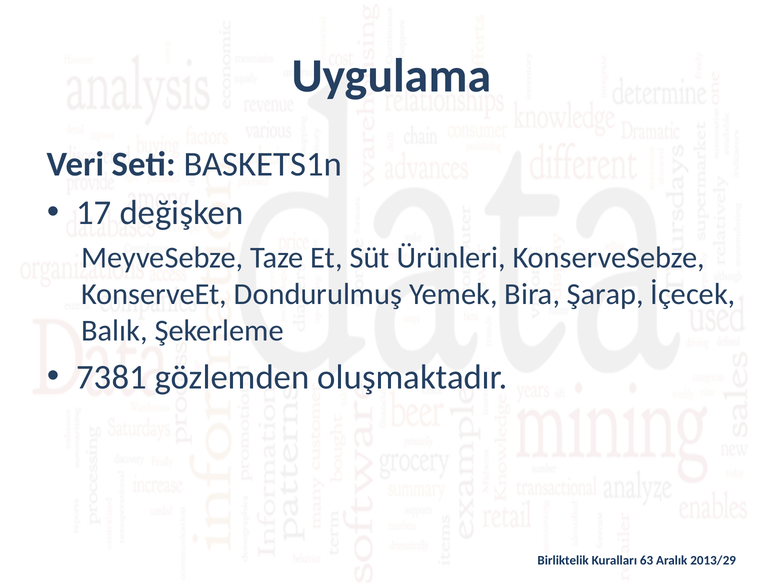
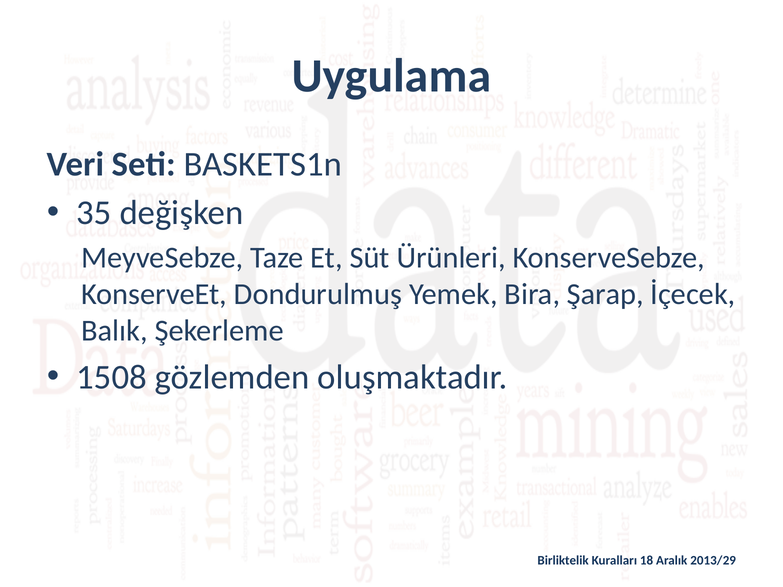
17: 17 -> 35
7381: 7381 -> 1508
63: 63 -> 18
